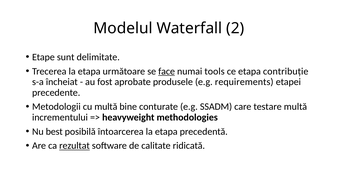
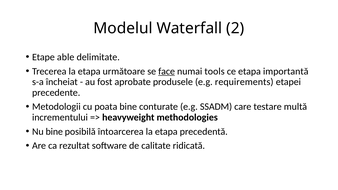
sunt: sunt -> able
contribuție: contribuție -> importantă
cu multă: multă -> poata
Nu best: best -> bine
rezultat underline: present -> none
